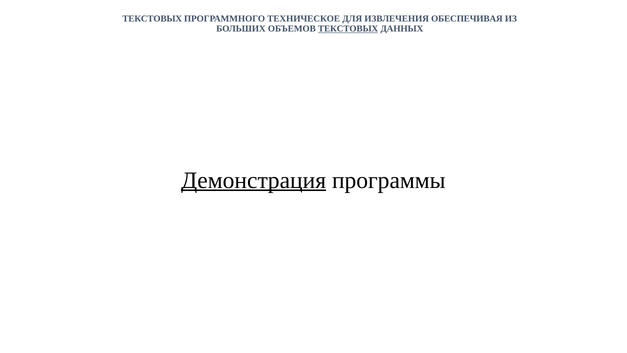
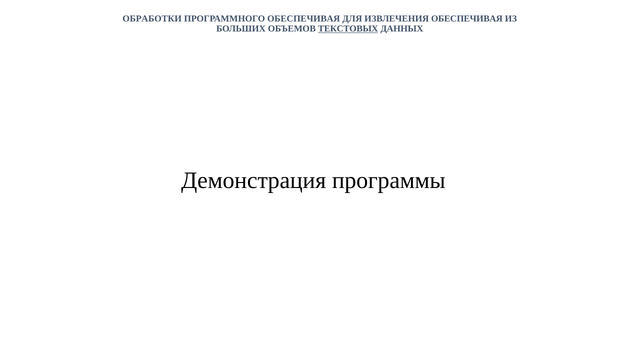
ТЕКСТОВЫХ at (152, 19): ТЕКСТОВЫХ -> ОБРАБОТКИ
ПРОГРАММНОГО ТЕХНИЧЕСКОЕ: ТЕХНИЧЕСКОЕ -> ОБЕСПЕЧИВАЯ
Демонстрация underline: present -> none
